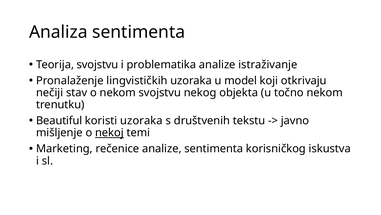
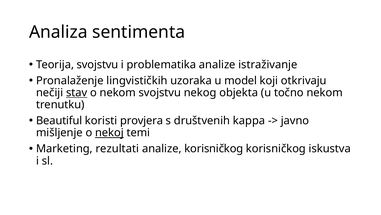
stav underline: none -> present
koristi uzoraka: uzoraka -> provjera
tekstu: tekstu -> kappa
rečenice: rečenice -> rezultati
analize sentimenta: sentimenta -> korisničkog
